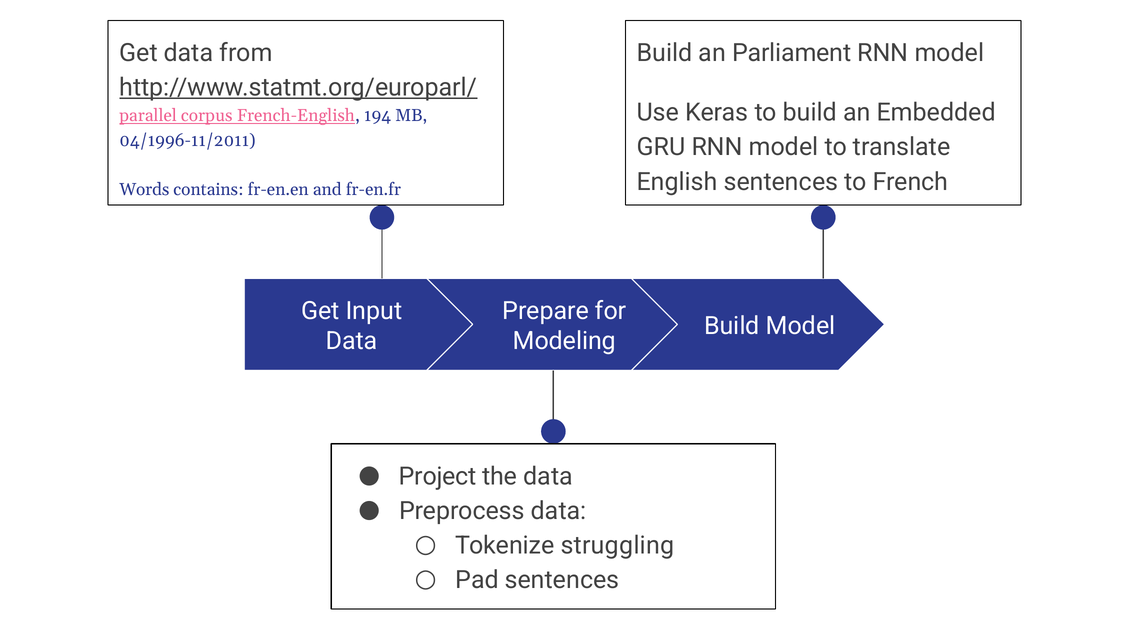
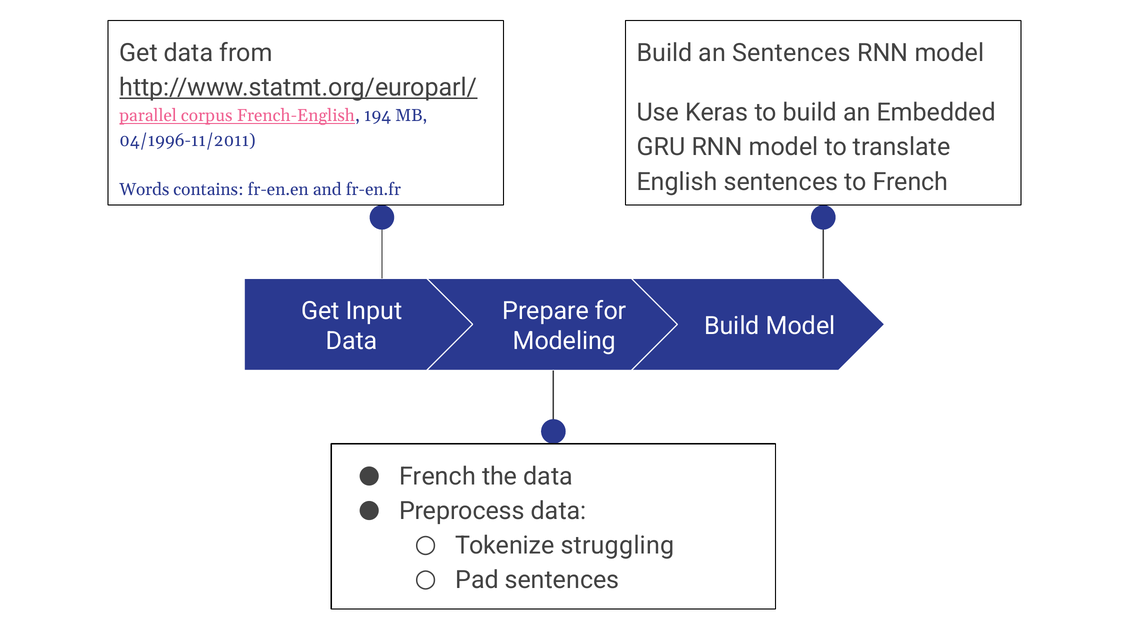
an Parliament: Parliament -> Sentences
Project at (438, 476): Project -> French
